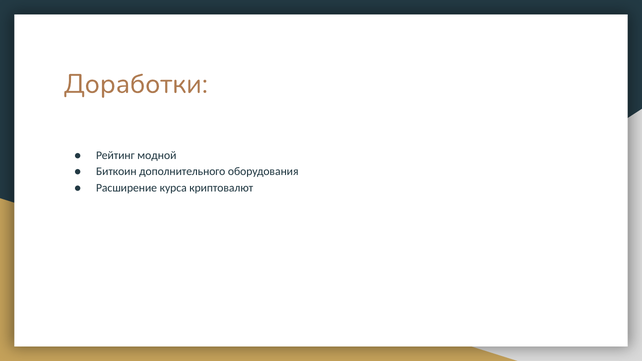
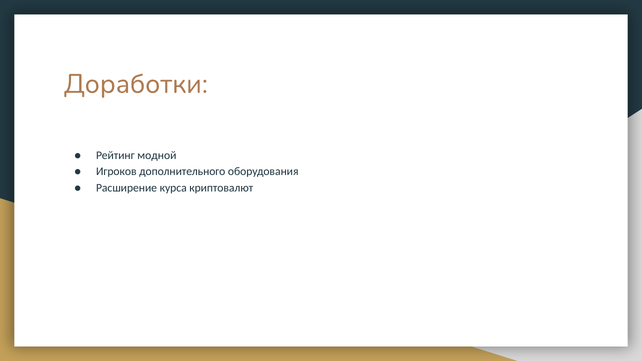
Биткоин: Биткоин -> Игроков
